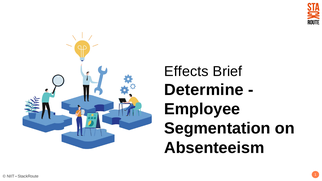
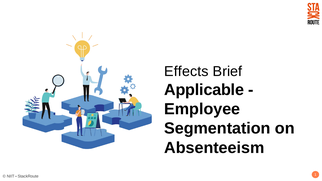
Determine: Determine -> Applicable
